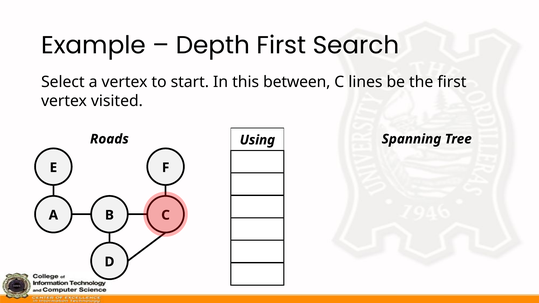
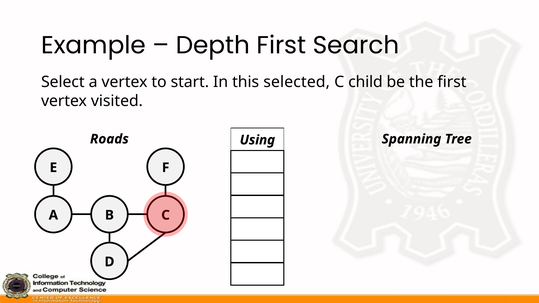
between: between -> selected
lines: lines -> child
